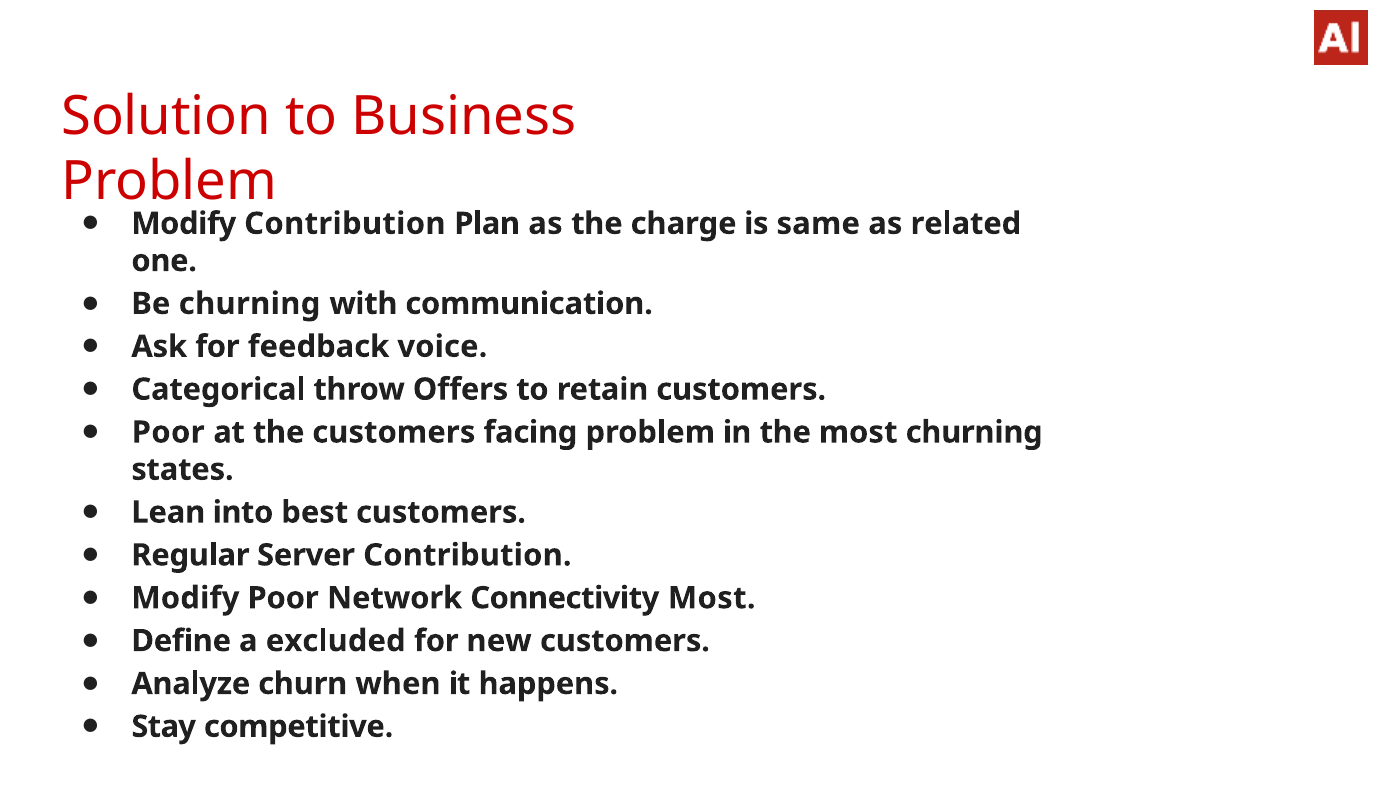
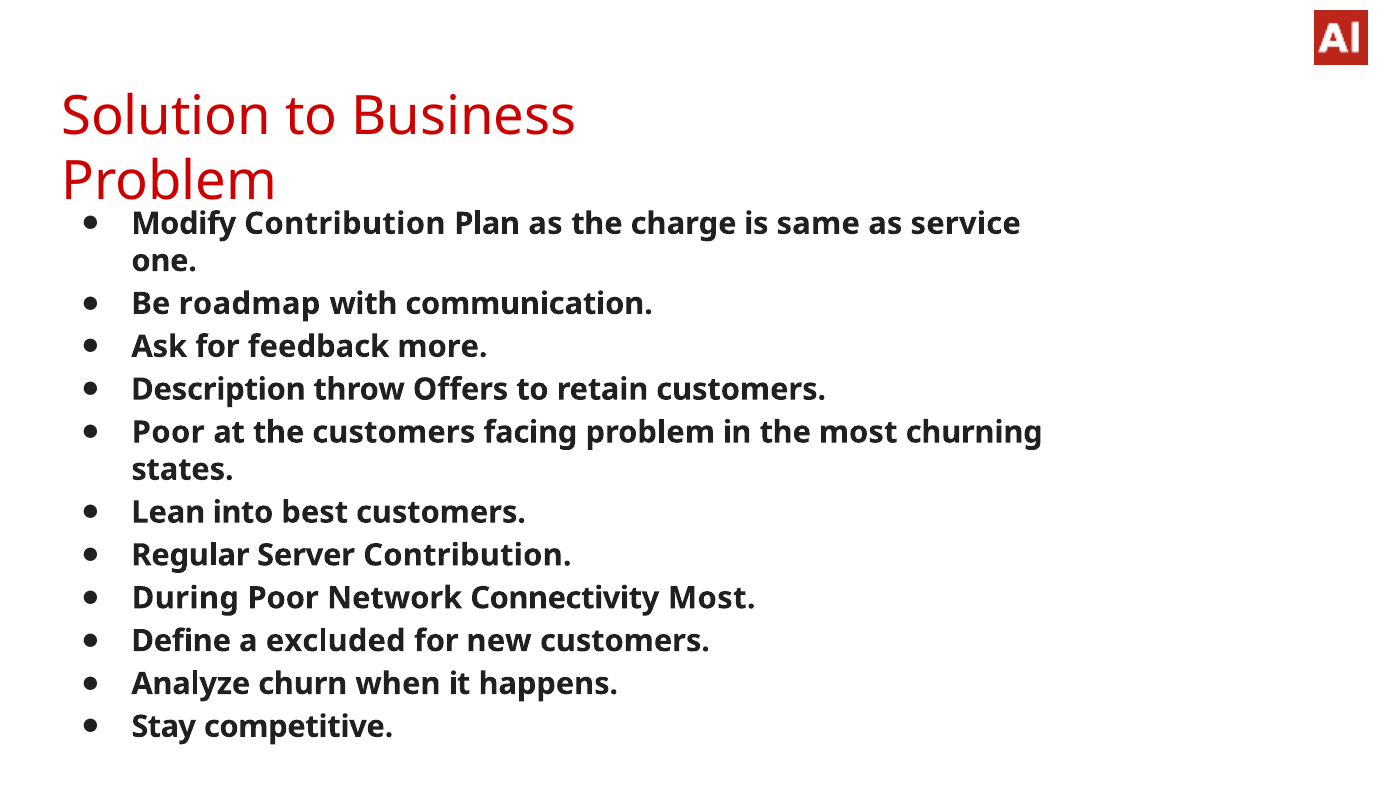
related: related -> service
Be churning: churning -> roadmap
voice: voice -> more
Categorical: Categorical -> Description
Modify at (185, 598): Modify -> During
